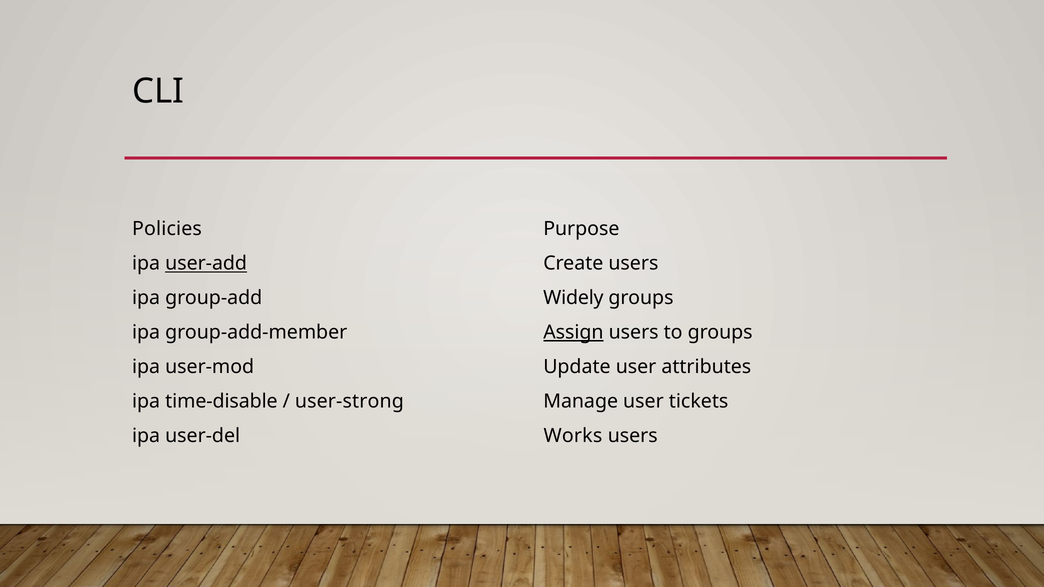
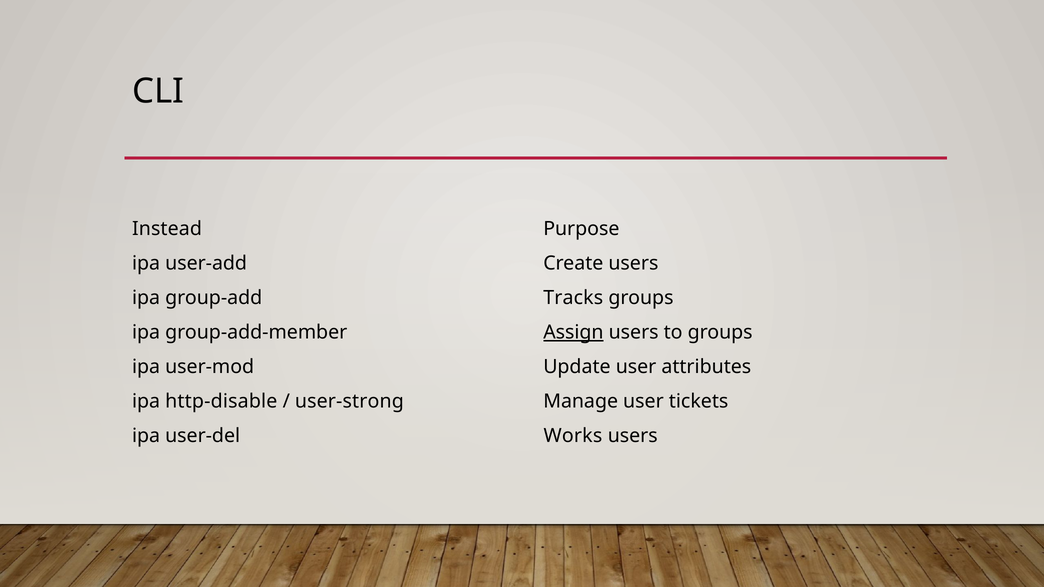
Policies: Policies -> Instead
user-add underline: present -> none
Widely: Widely -> Tracks
time-disable: time-disable -> http-disable
